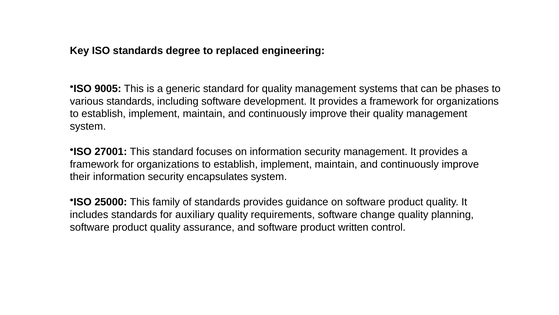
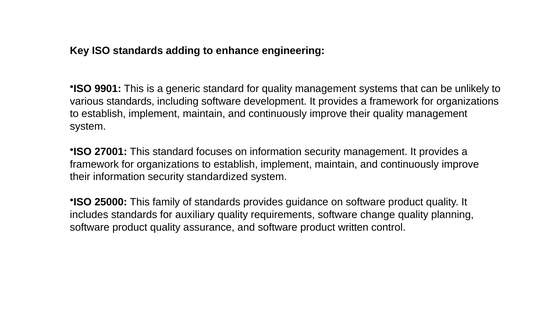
degree: degree -> adding
replaced: replaced -> enhance
9005: 9005 -> 9901
phases: phases -> unlikely
encapsulates: encapsulates -> standardized
